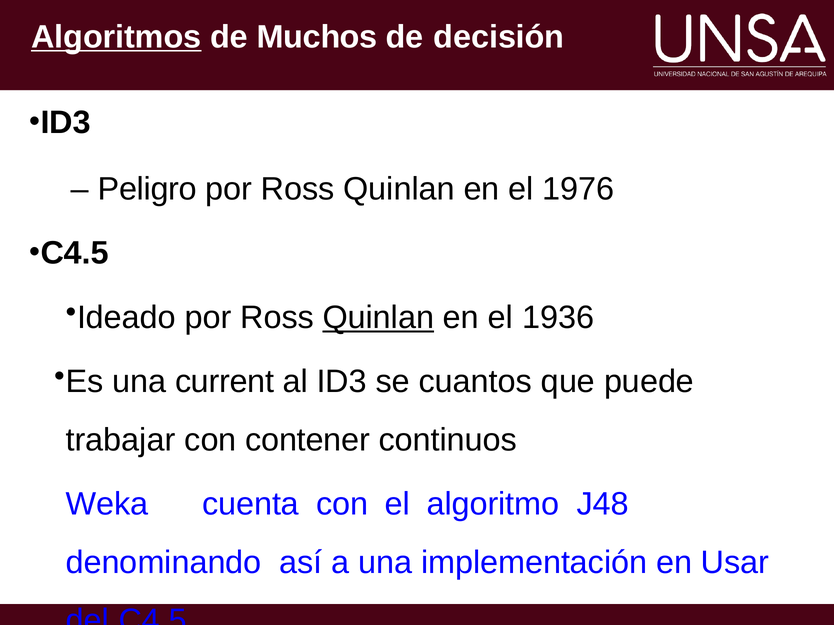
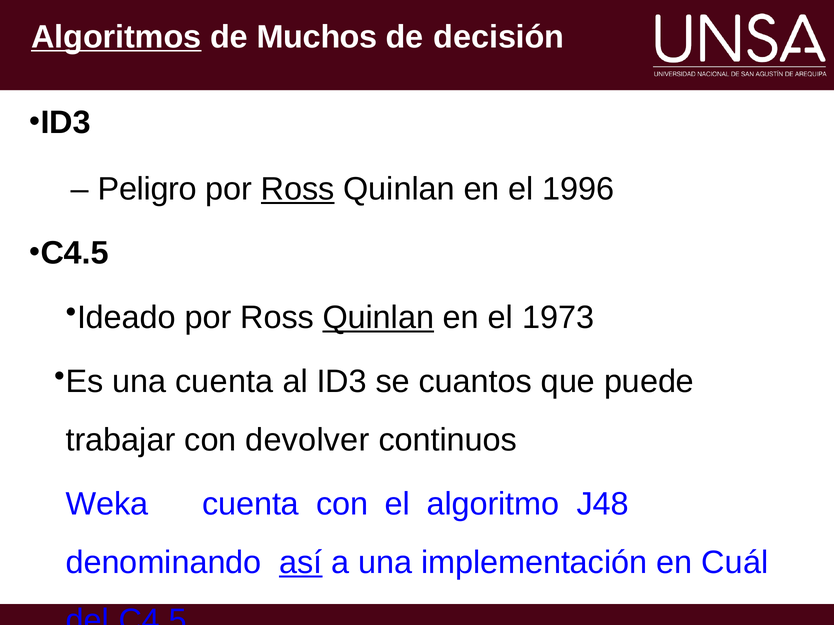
Ross at (298, 189) underline: none -> present
1976: 1976 -> 1996
1936: 1936 -> 1973
una current: current -> cuenta
contener: contener -> devolver
así underline: none -> present
Usar: Usar -> Cuál
